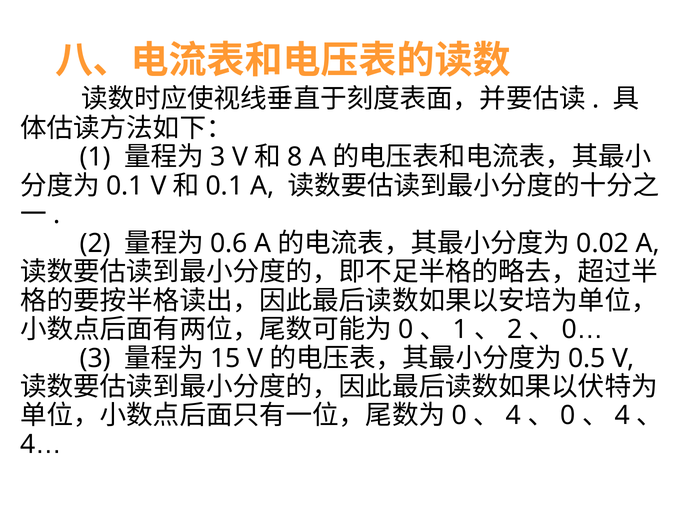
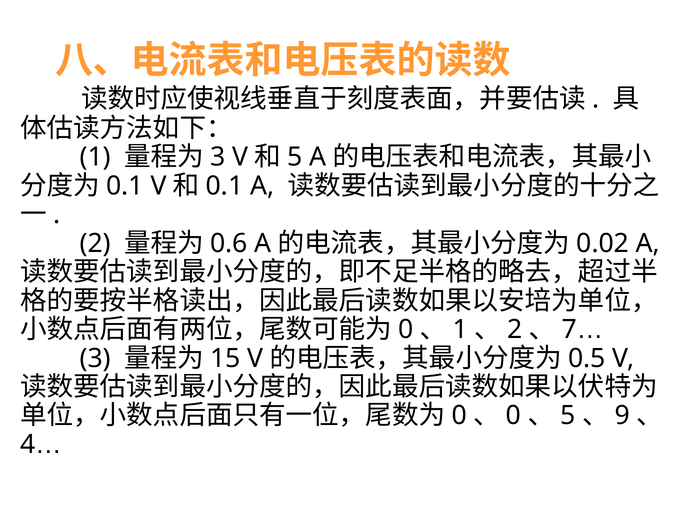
8 at (295, 157): 8 -> 5
0 at (569, 330): 0 -> 7
4 at (514, 416): 4 -> 0
0 at (568, 416): 0 -> 5
4 at (623, 416): 4 -> 9
